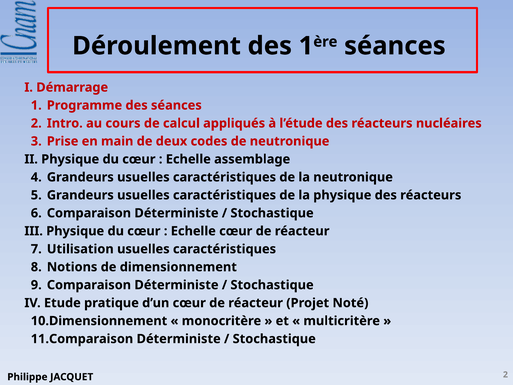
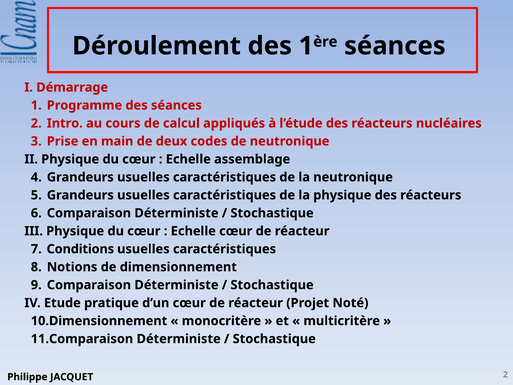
Utilisation: Utilisation -> Conditions
